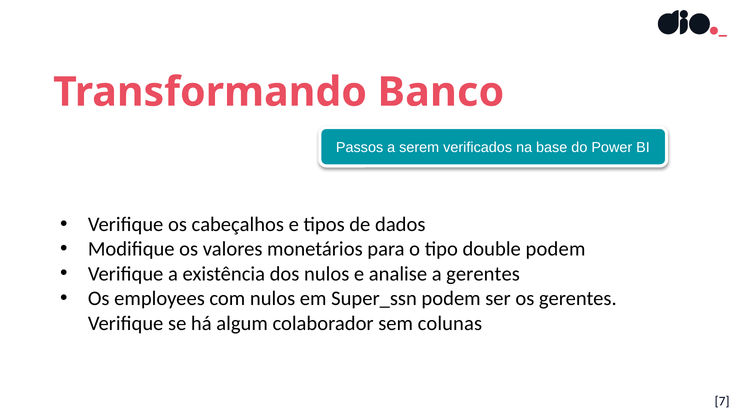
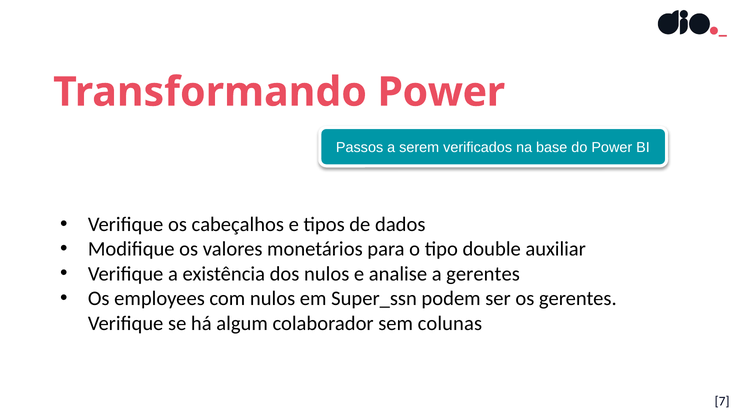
Transformando Banco: Banco -> Power
double podem: podem -> auxiliar
